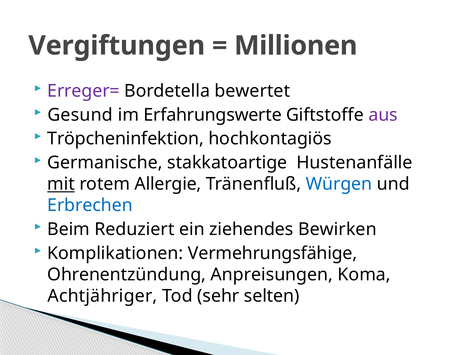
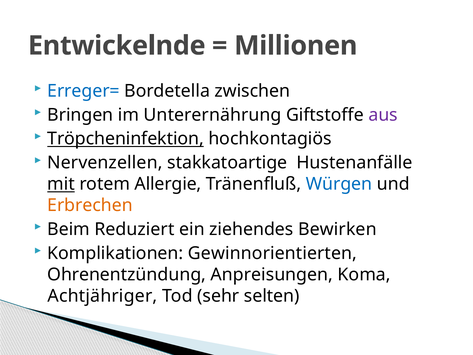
Vergiftungen: Vergiftungen -> Entwickelnde
Erreger= colour: purple -> blue
bewertet: bewertet -> zwischen
Gesund: Gesund -> Bringen
Erfahrungswerte: Erfahrungswerte -> Unterernährung
Tröpcheninfektion underline: none -> present
Germanische: Germanische -> Nervenzellen
Erbrechen colour: blue -> orange
Vermehrungsfähige: Vermehrungsfähige -> Gewinnorientierten
